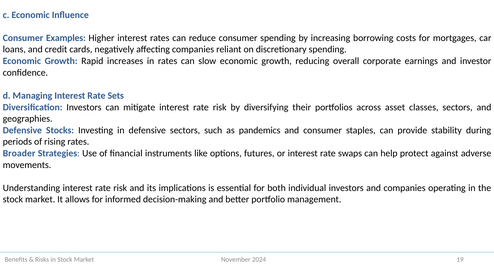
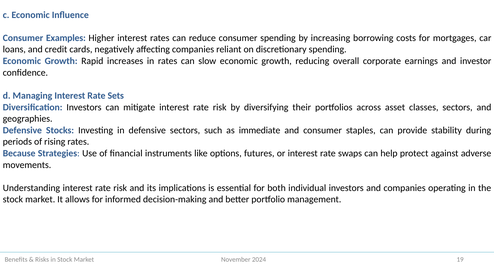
pandemics: pandemics -> immediate
Broader: Broader -> Because
